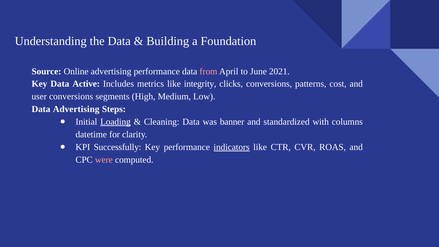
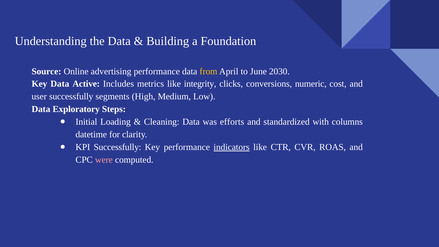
from colour: pink -> yellow
2021: 2021 -> 2030
patterns: patterns -> numeric
user conversions: conversions -> successfully
Data Advertising: Advertising -> Exploratory
Loading underline: present -> none
banner: banner -> efforts
